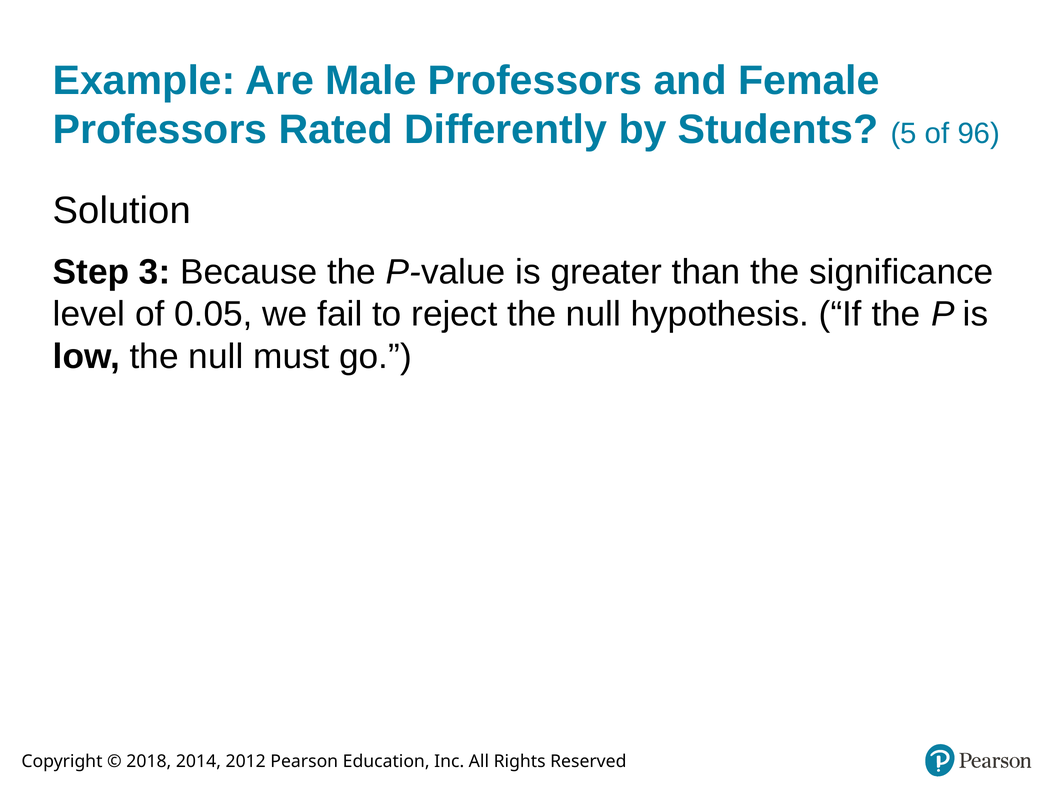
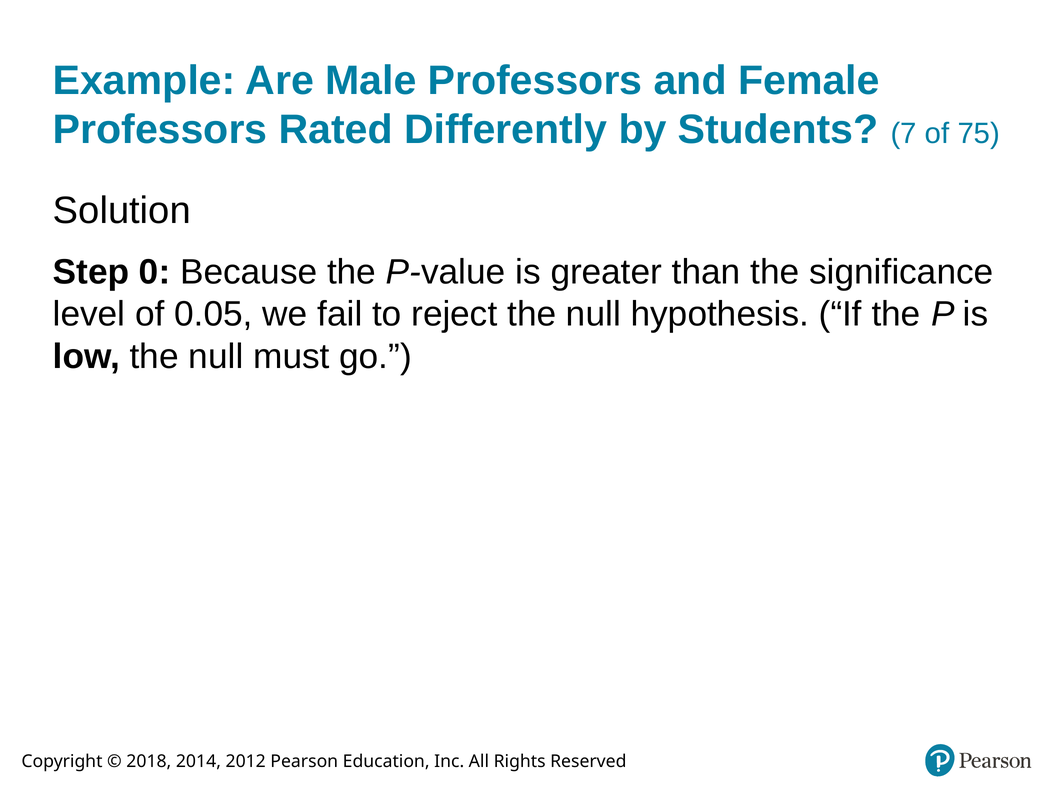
5: 5 -> 7
96: 96 -> 75
3: 3 -> 0
